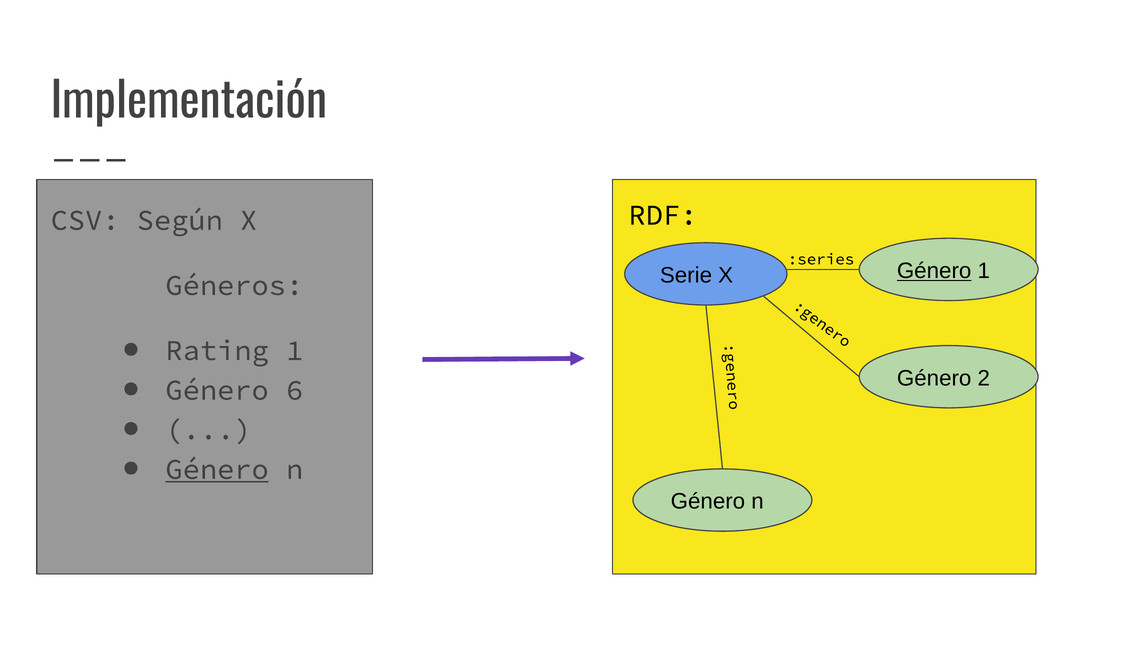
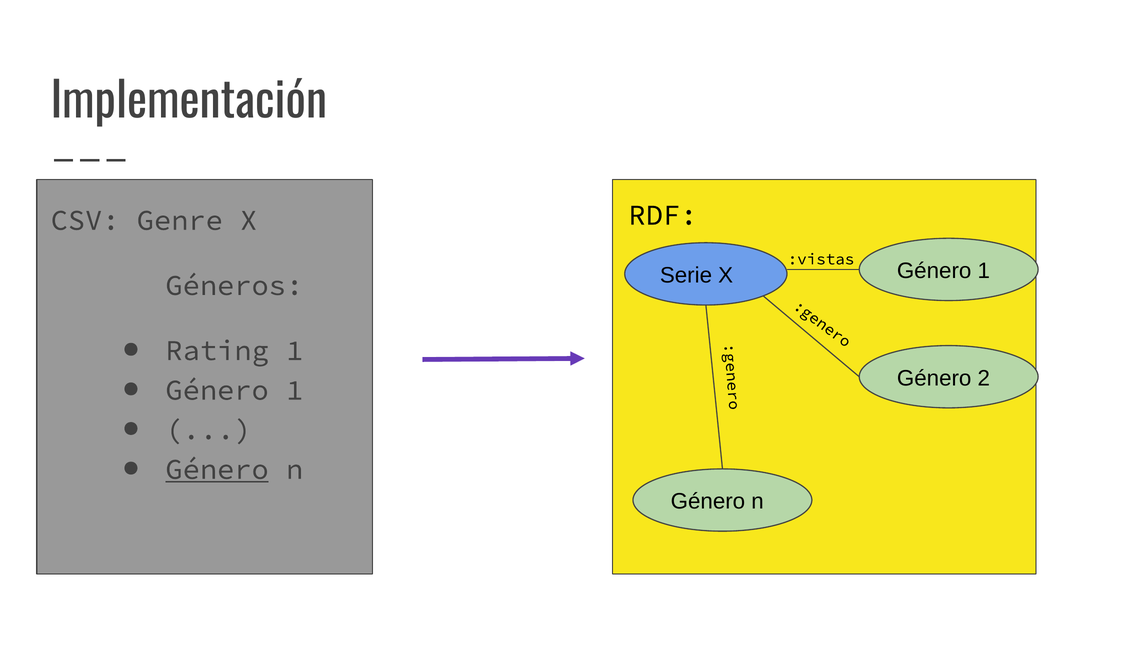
Según: Según -> Genre
:series: :series -> :vistas
Género at (934, 271) underline: present -> none
6 at (295, 390): 6 -> 1
